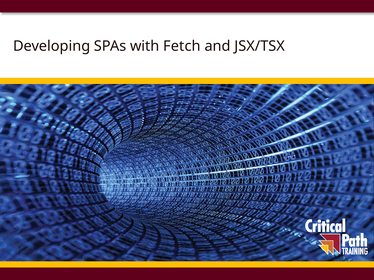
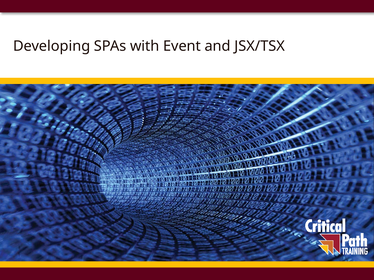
Fetch: Fetch -> Event
